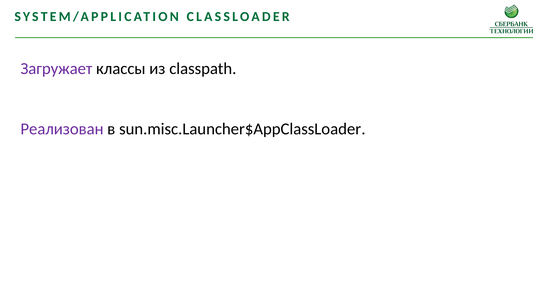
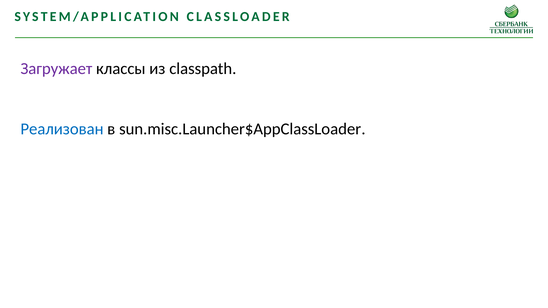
Реализован colour: purple -> blue
